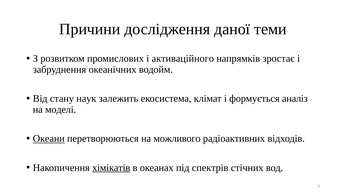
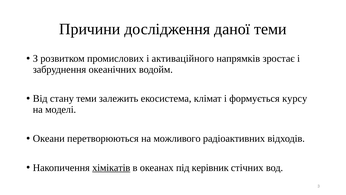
стану наук: наук -> теми
аналіз: аналіз -> курсу
Океани underline: present -> none
спектрів: спектрів -> керівник
